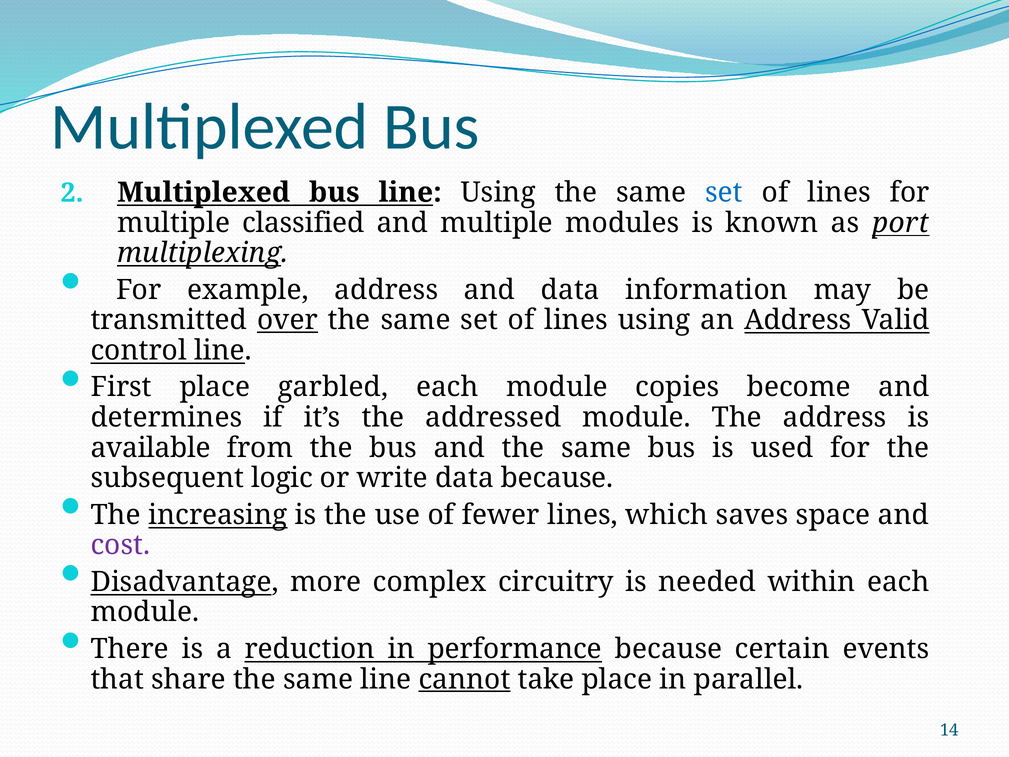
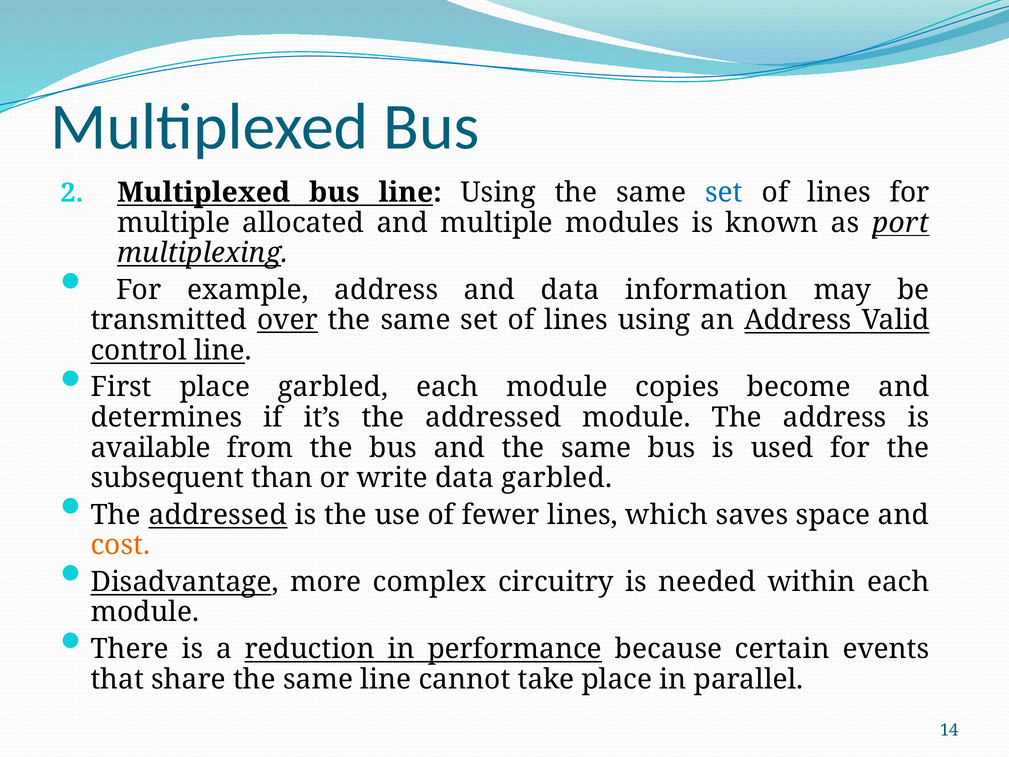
classified: classified -> allocated
logic: logic -> than
data because: because -> garbled
increasing at (218, 515): increasing -> addressed
cost colour: purple -> orange
cannot underline: present -> none
